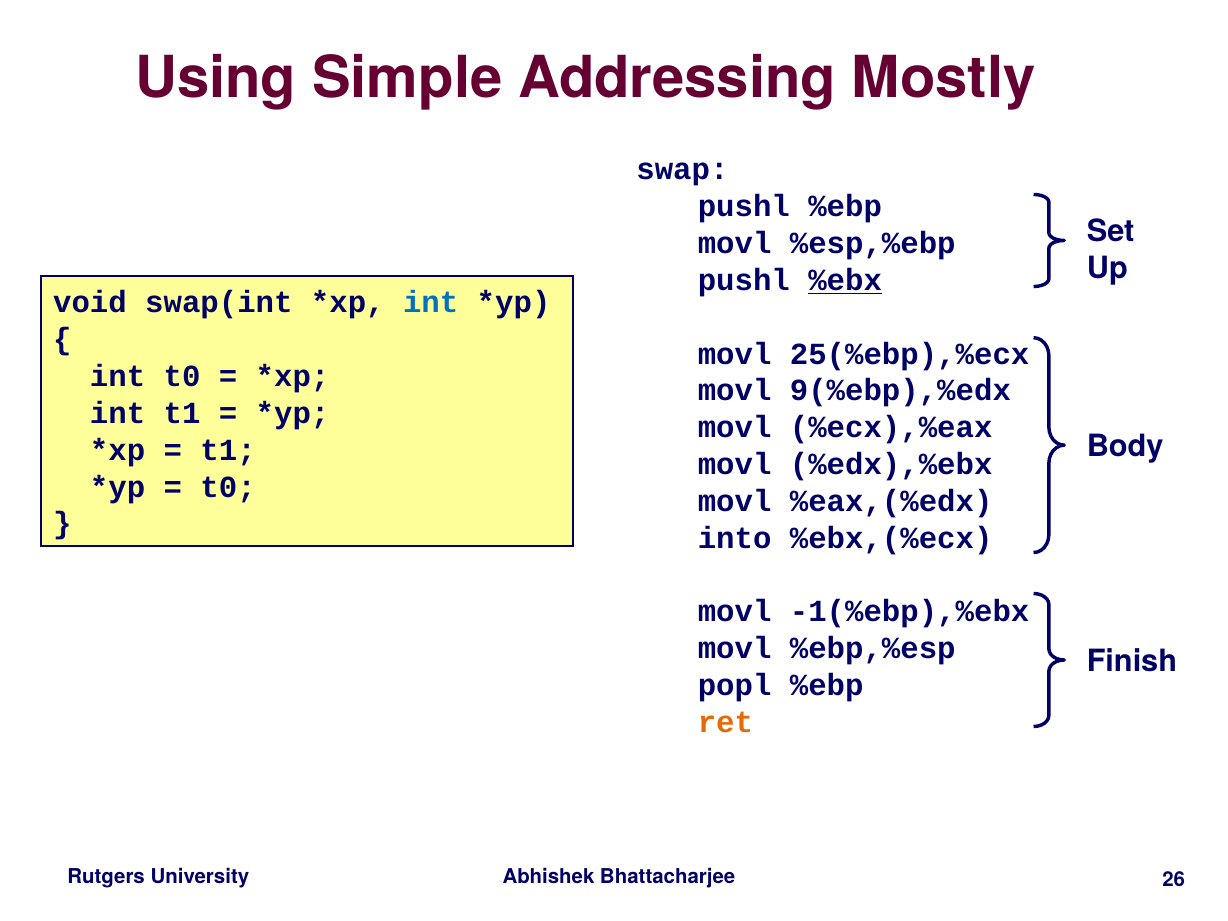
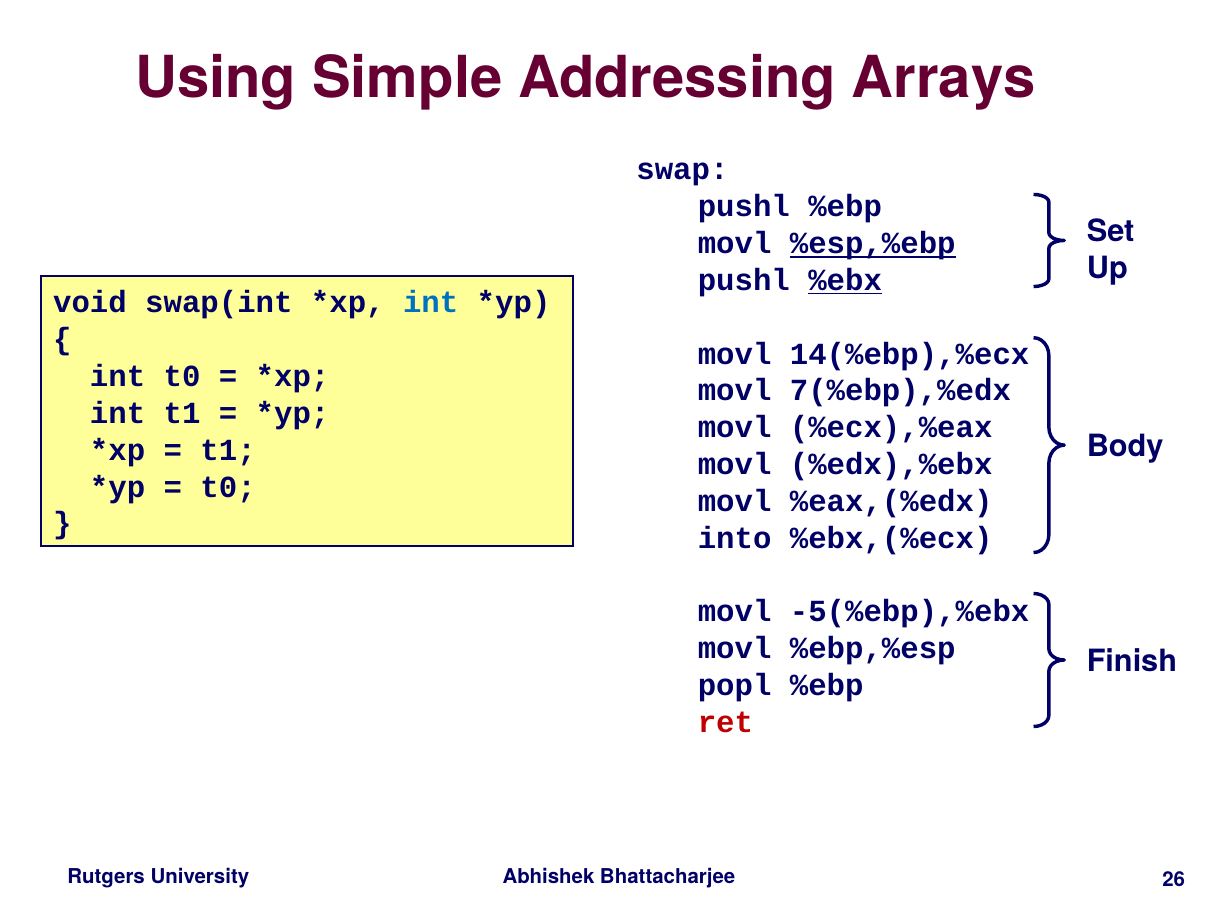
Mostly: Mostly -> Arrays
%esp,%ebp underline: none -> present
25(%ebp),%ecx: 25(%ebp),%ecx -> 14(%ebp),%ecx
9(%ebp),%edx: 9(%ebp),%edx -> 7(%ebp),%edx
-1(%ebp),%ebx: -1(%ebp),%ebx -> -5(%ebp),%ebx
ret colour: orange -> red
